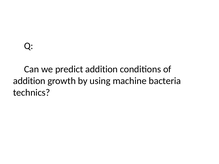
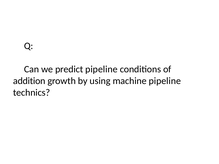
predict addition: addition -> pipeline
machine bacteria: bacteria -> pipeline
